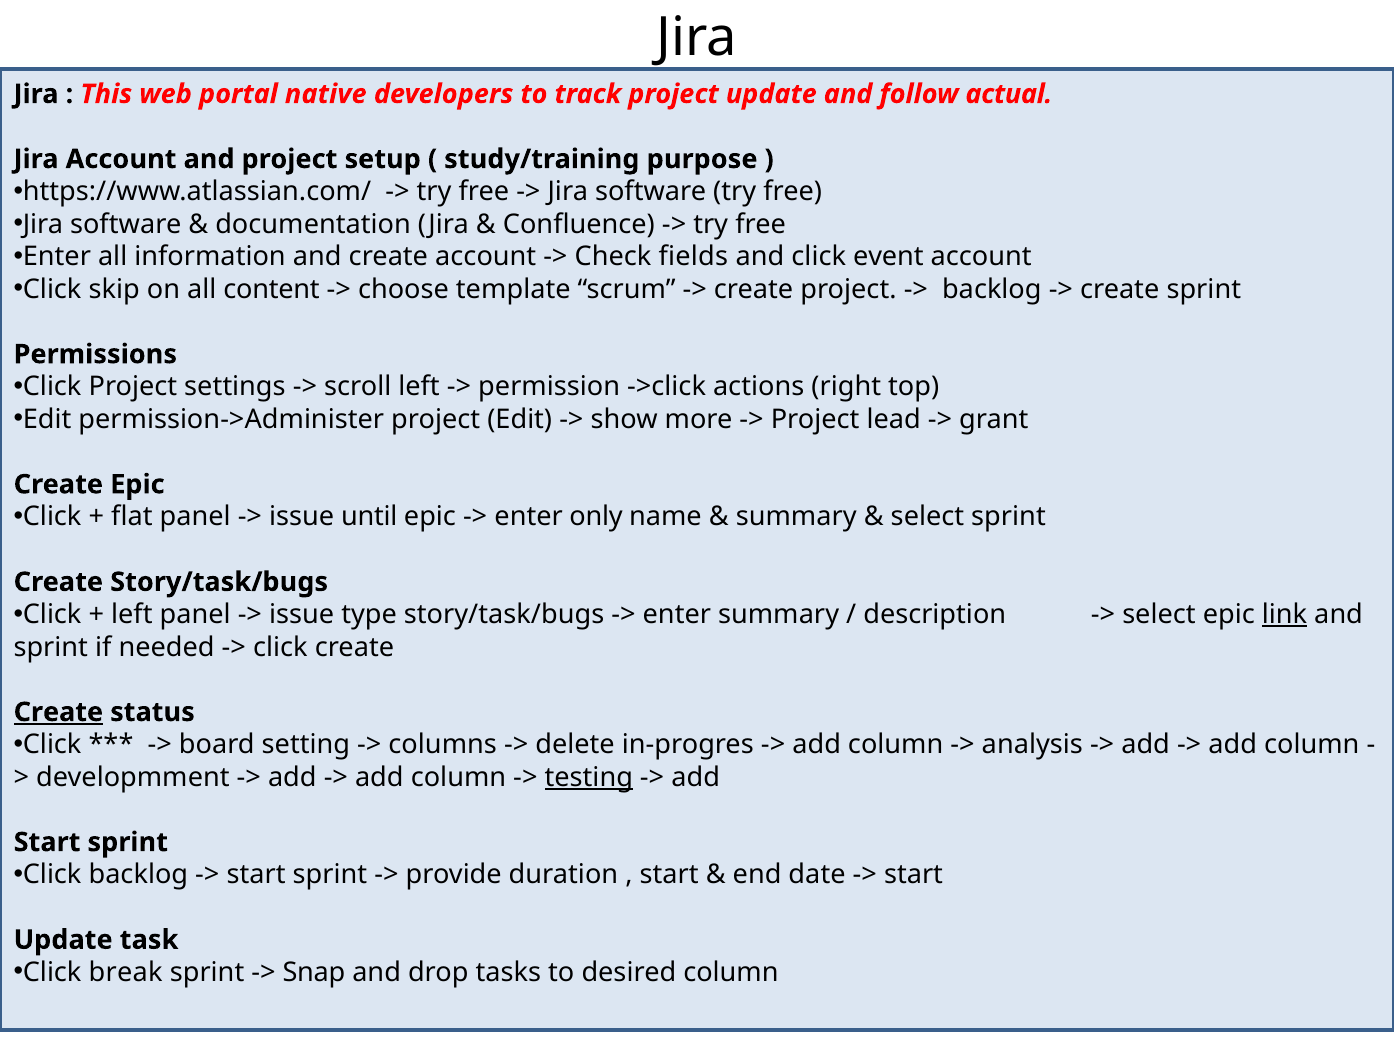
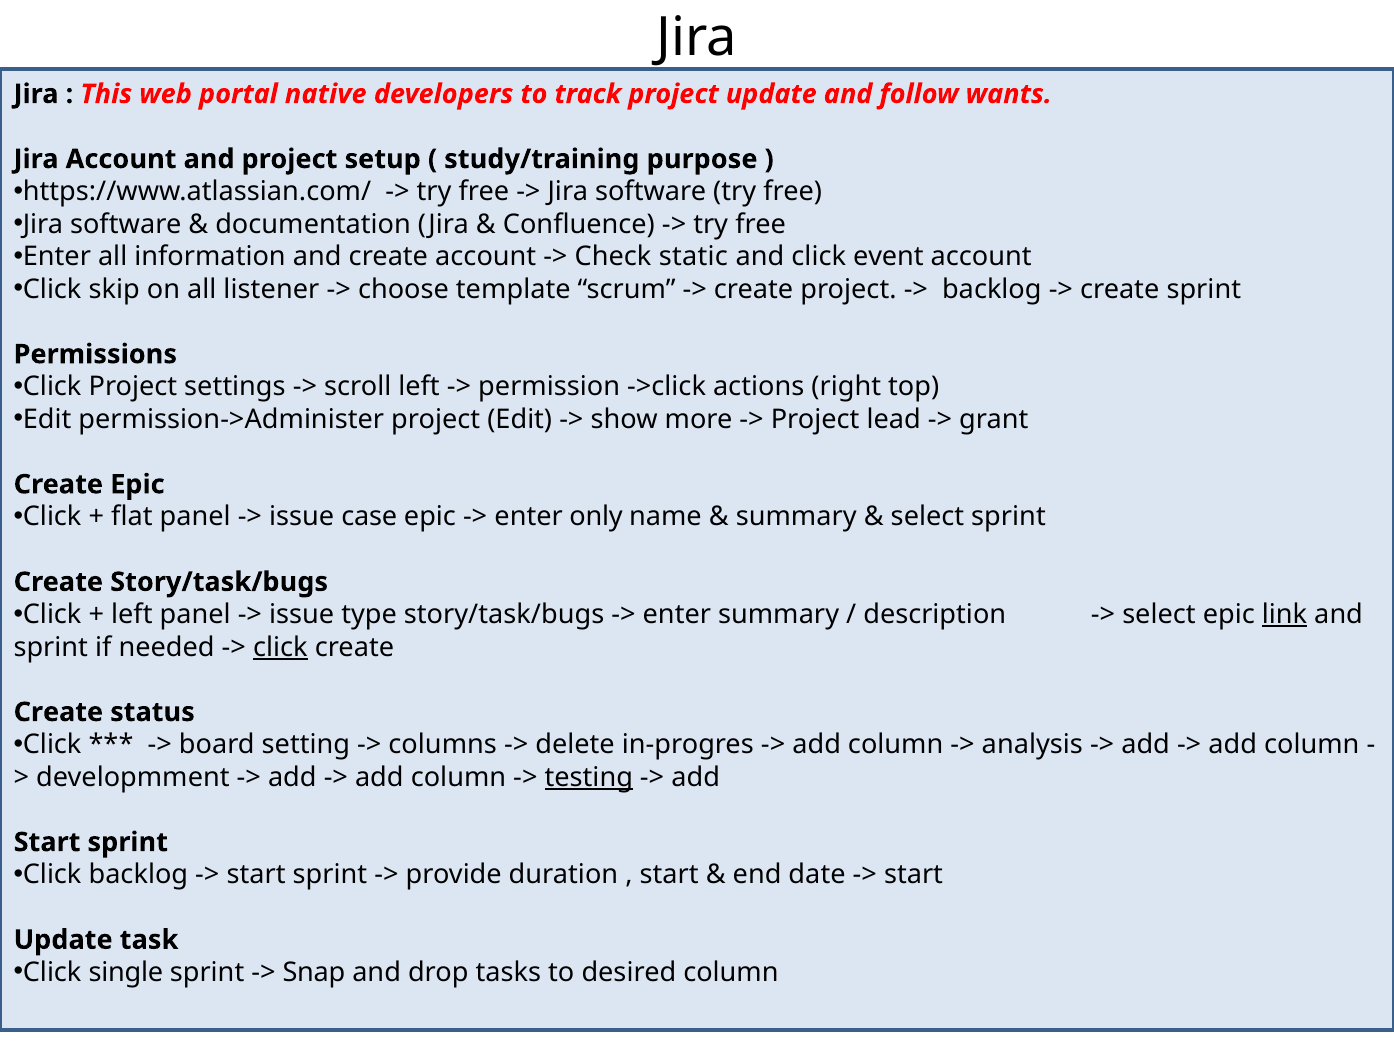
actual: actual -> wants
fields: fields -> static
content: content -> listener
until: until -> case
click at (280, 647) underline: none -> present
Create at (58, 712) underline: present -> none
break: break -> single
